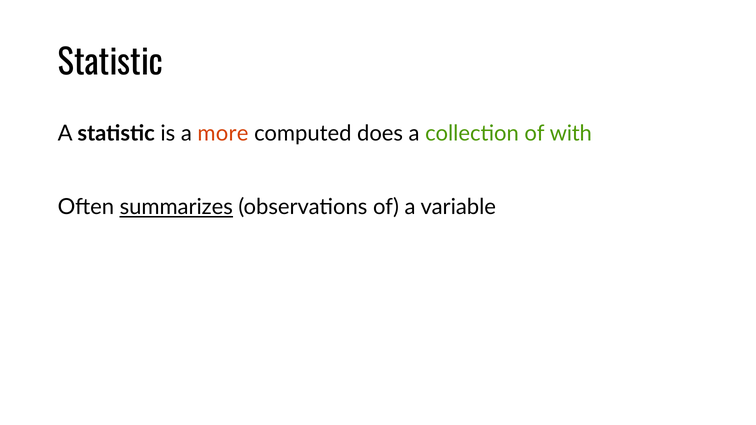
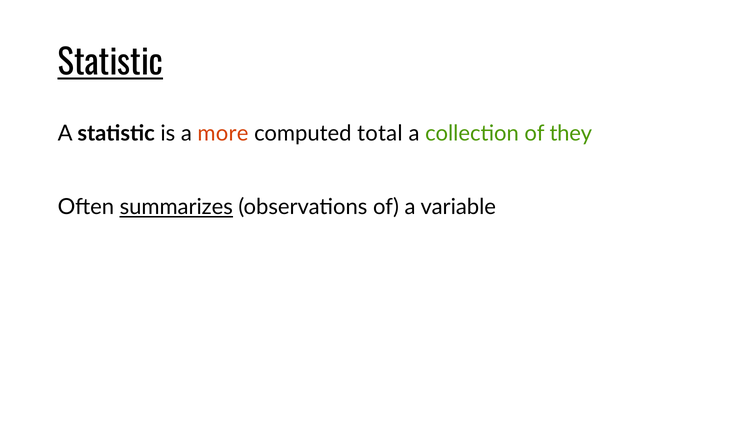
Statistic at (110, 64) underline: none -> present
does: does -> total
with: with -> they
